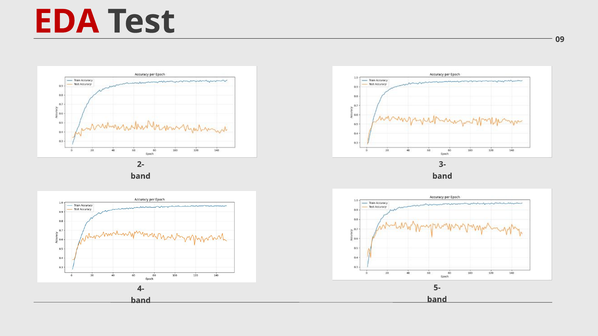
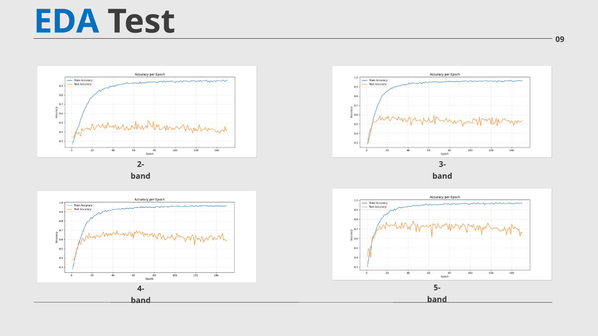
EDA colour: red -> blue
